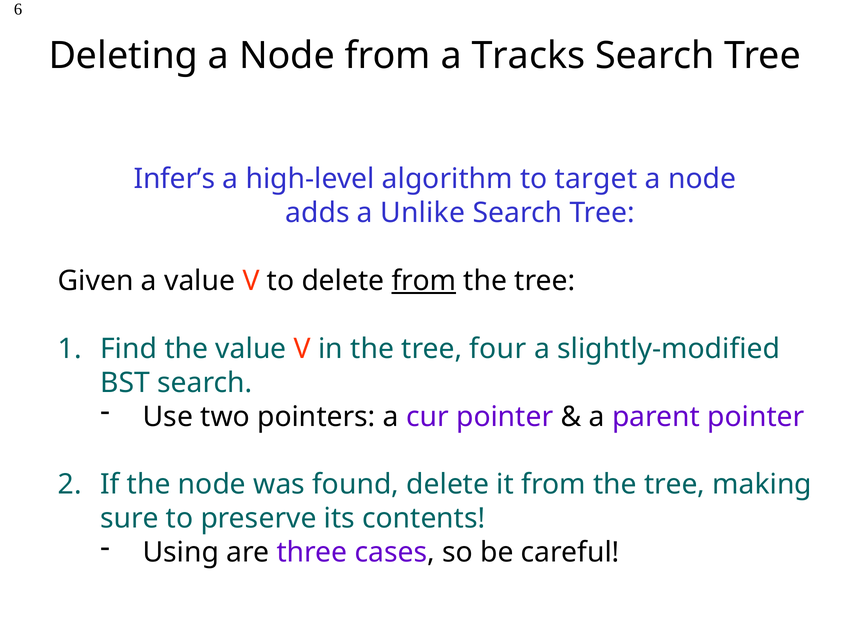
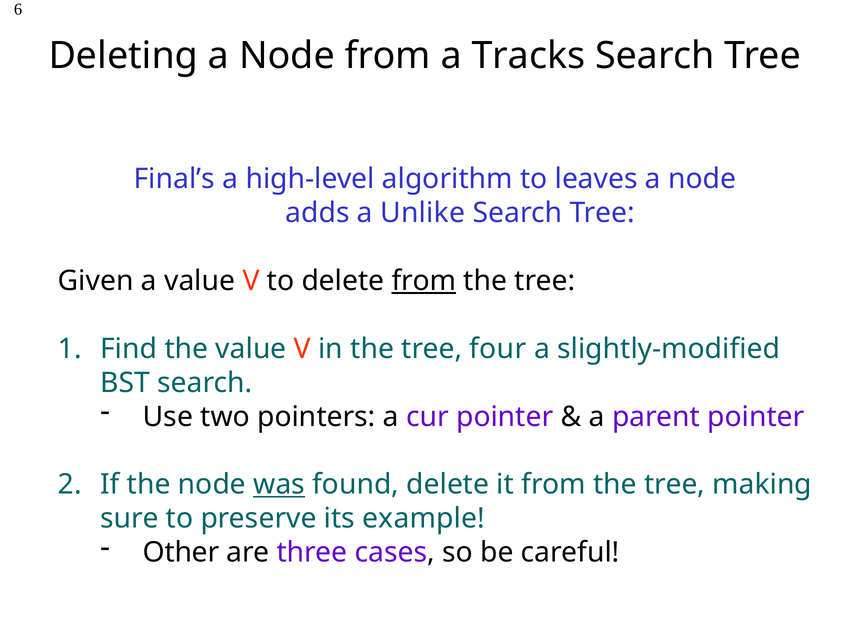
Infer’s: Infer’s -> Final’s
target: target -> leaves
was underline: none -> present
contents: contents -> example
Using: Using -> Other
